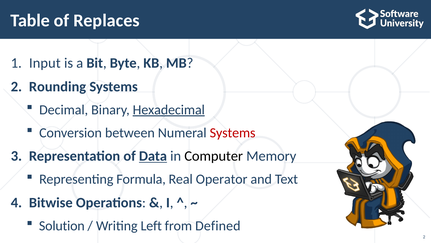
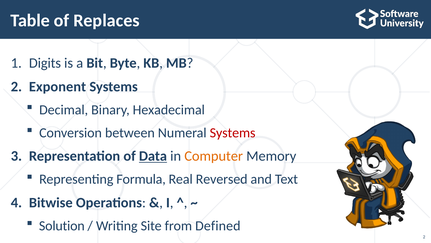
Input: Input -> Digits
Rounding: Rounding -> Exponent
Hexadecimal underline: present -> none
Computer colour: black -> orange
Operator: Operator -> Reversed
Left: Left -> Site
